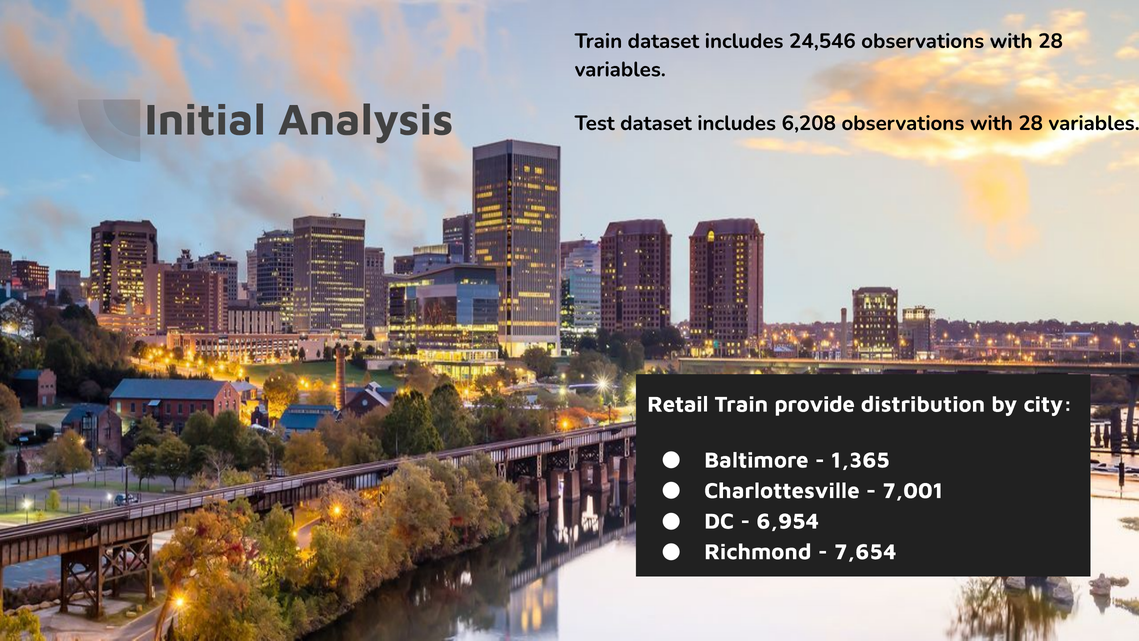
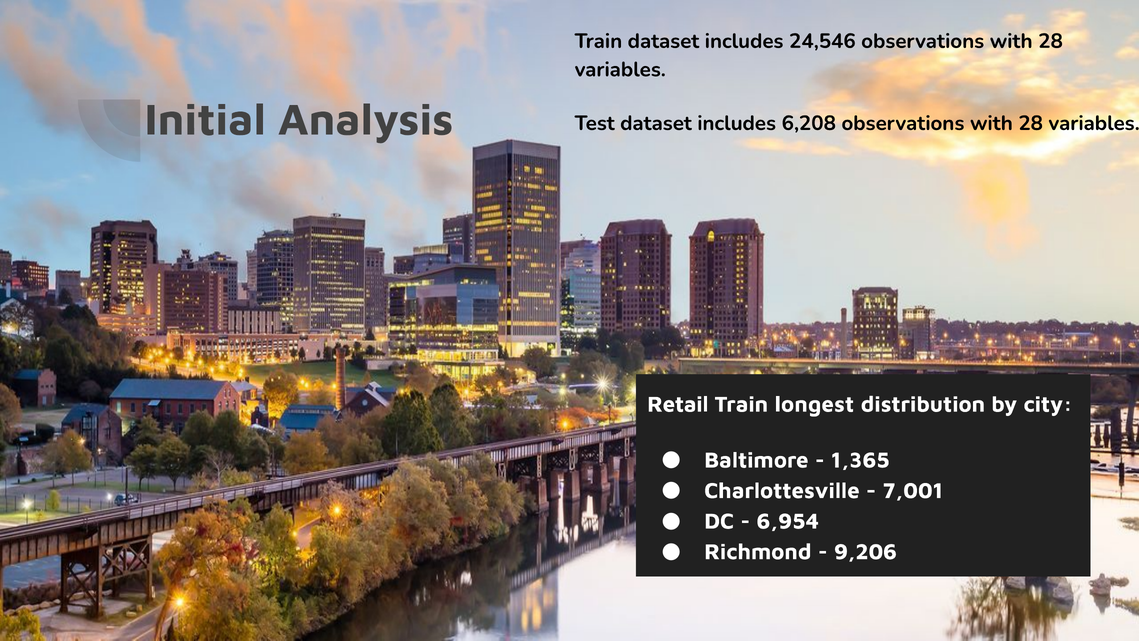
provide: provide -> longest
7,654: 7,654 -> 9,206
